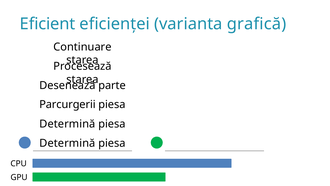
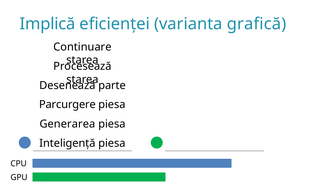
Eficient: Eficient -> Implică
Parcurgerii: Parcurgerii -> Parcurgere
Determină at (67, 124): Determină -> Generarea
Determină at (67, 143): Determină -> Inteligență
